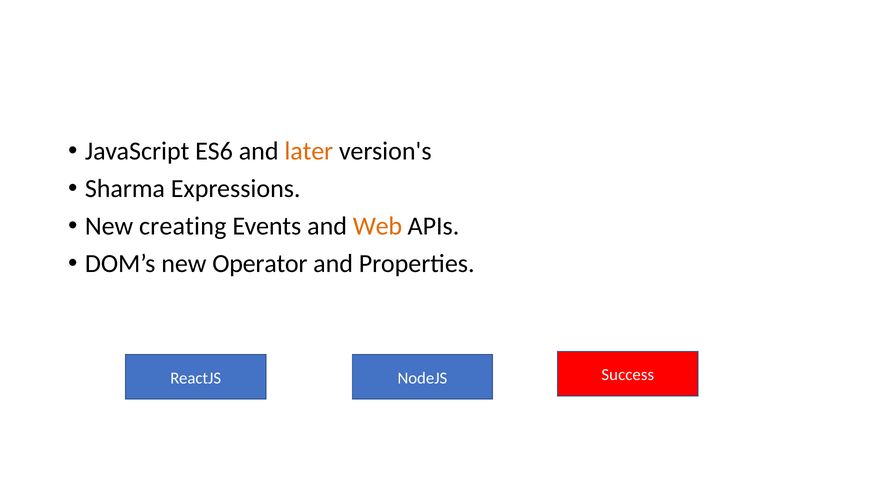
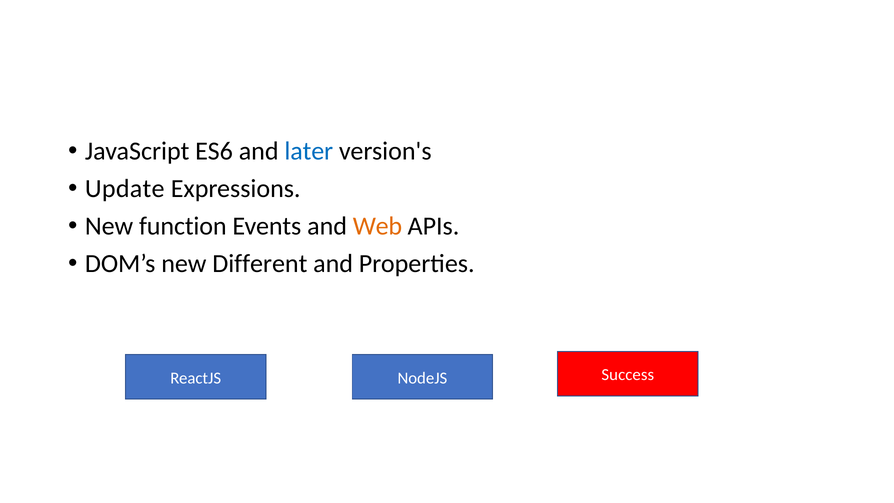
later colour: orange -> blue
Sharma: Sharma -> Update
creating: creating -> function
Operator: Operator -> Different
